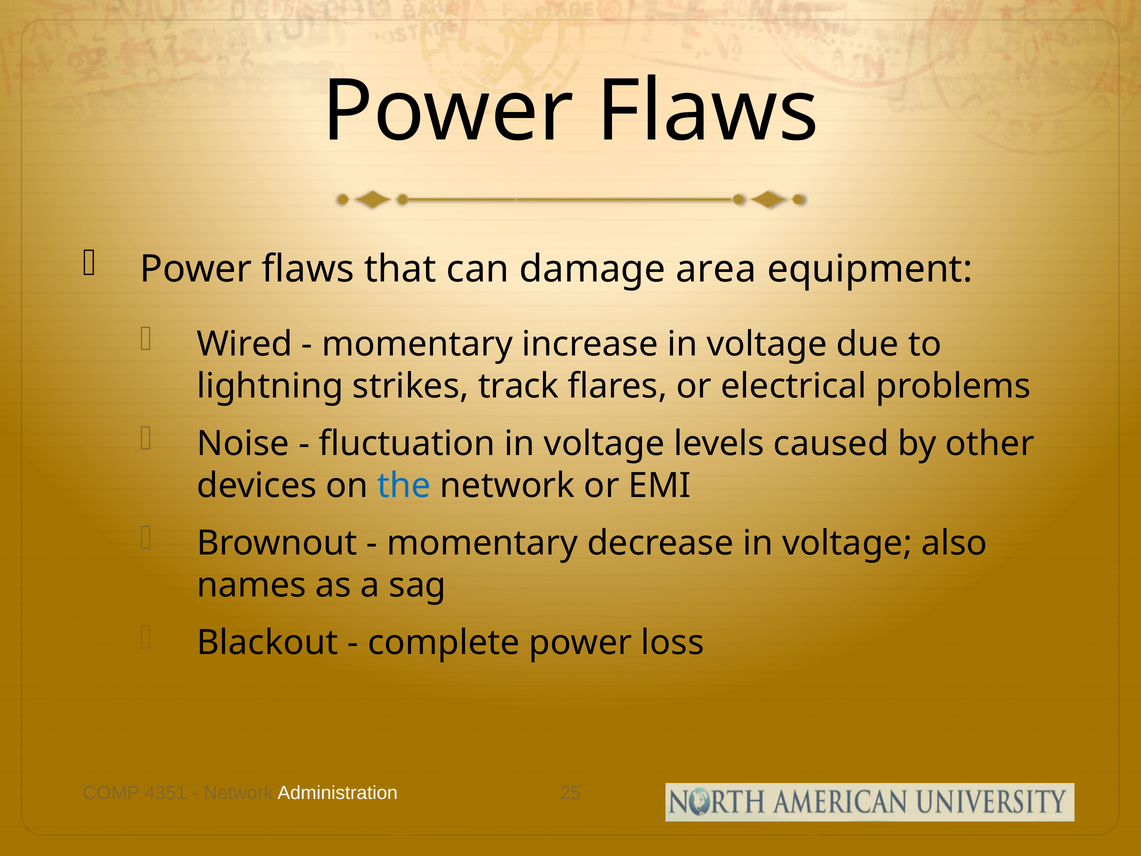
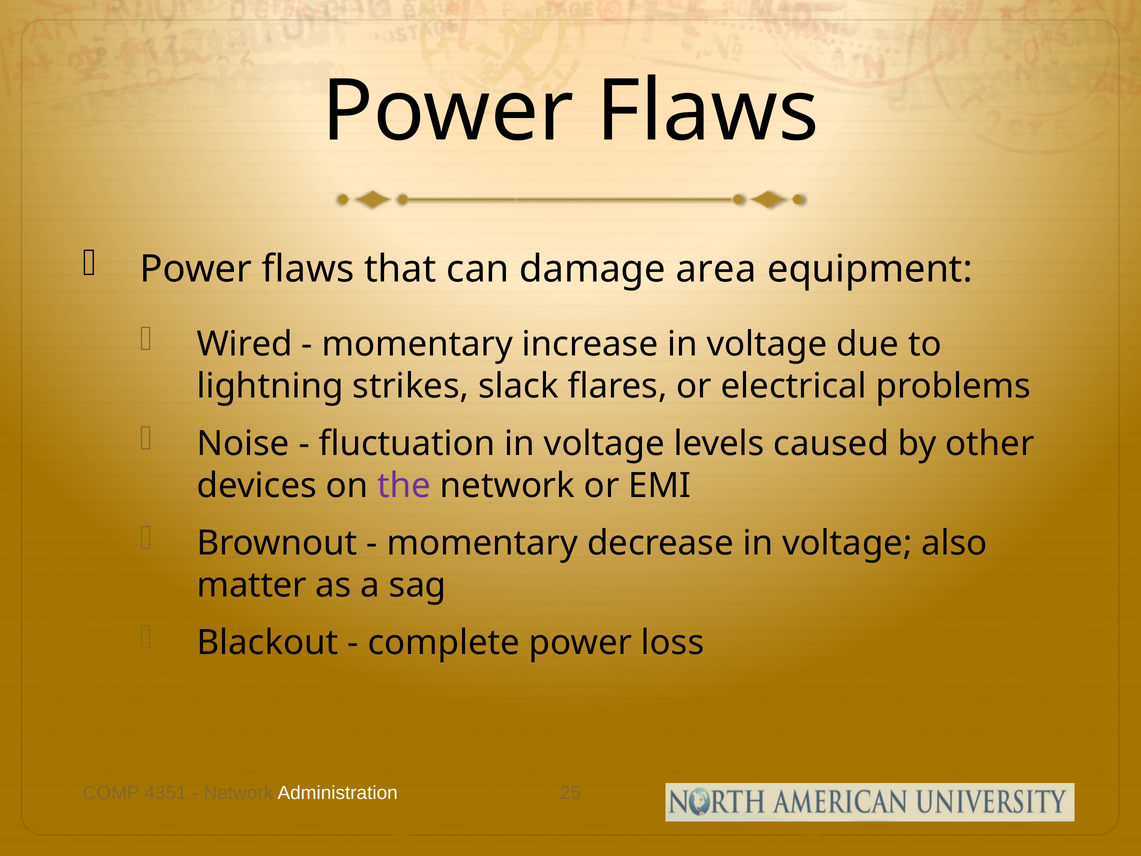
track: track -> slack
the colour: blue -> purple
names: names -> matter
